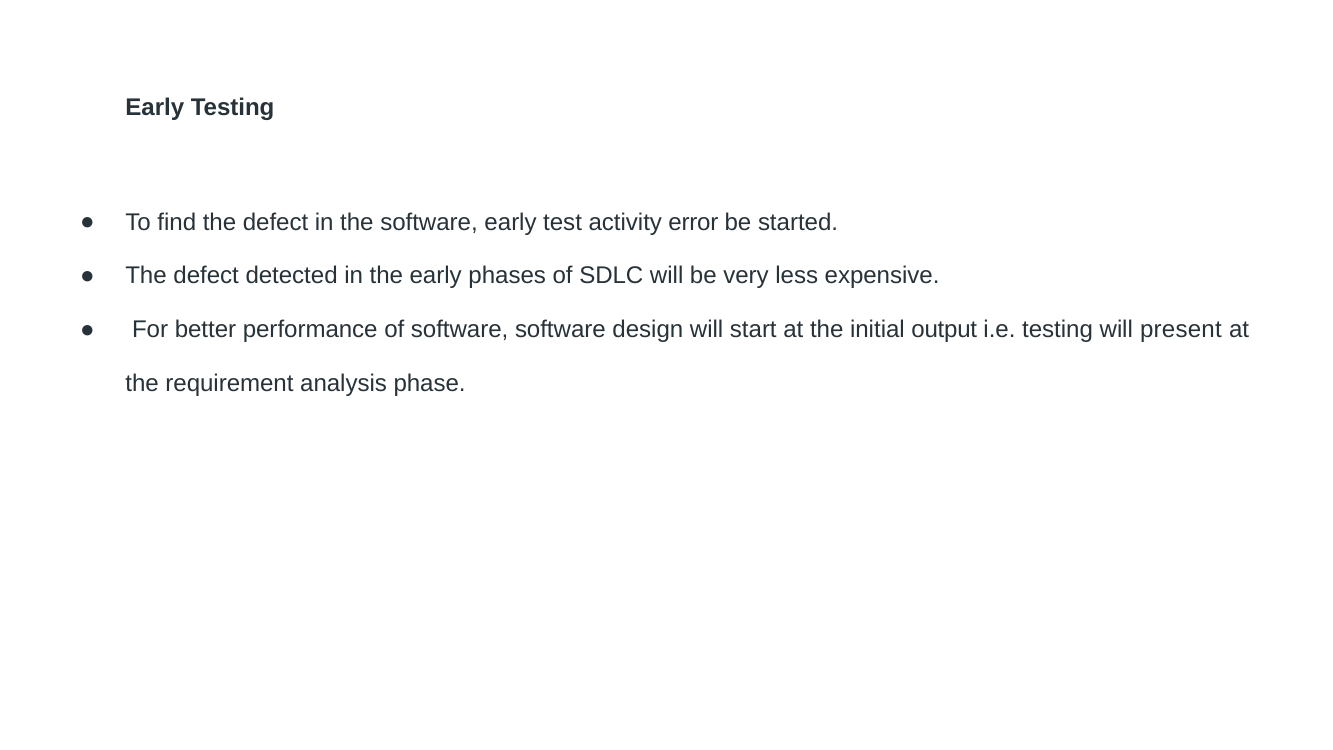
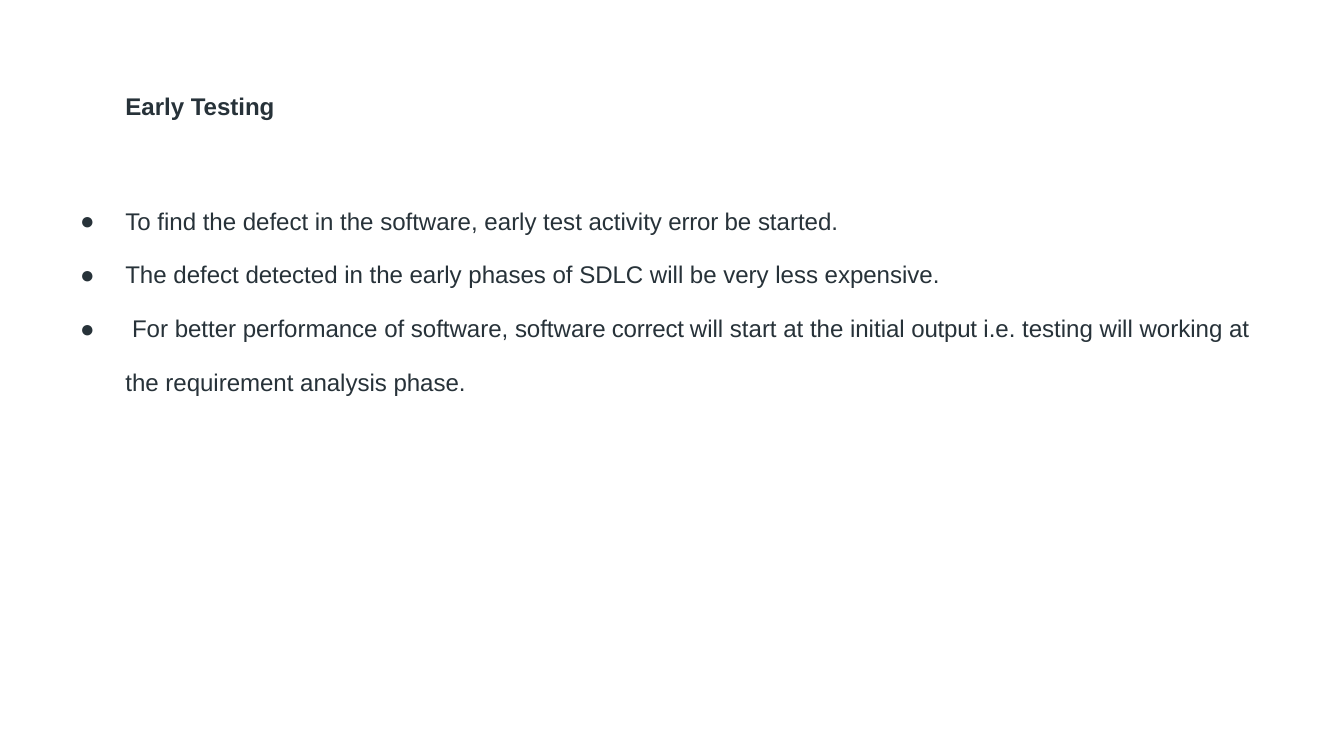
design: design -> correct
present: present -> working
